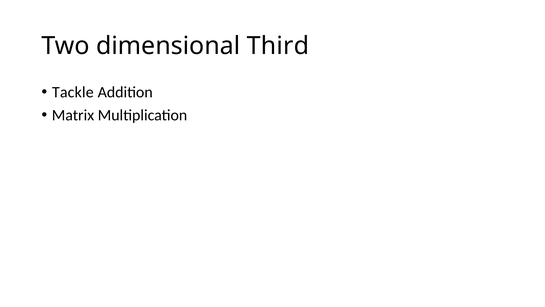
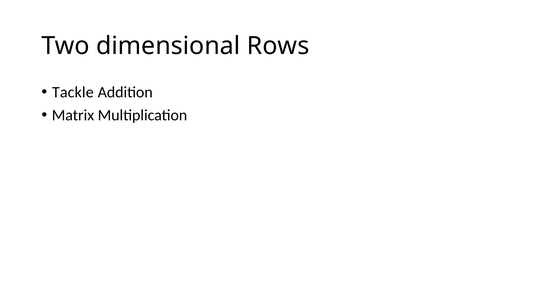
Third: Third -> Rows
